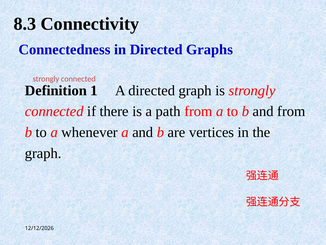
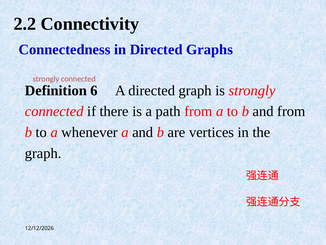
8.3: 8.3 -> 2.2
1: 1 -> 6
